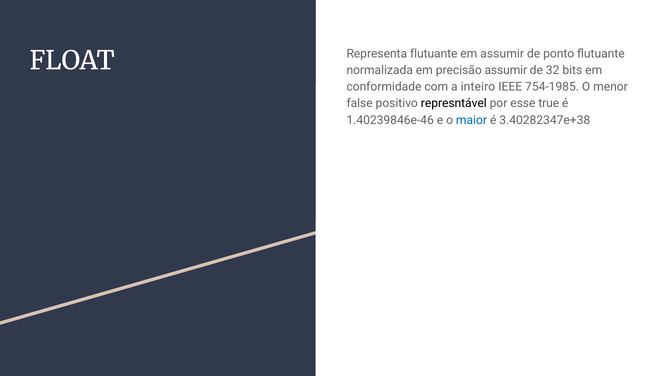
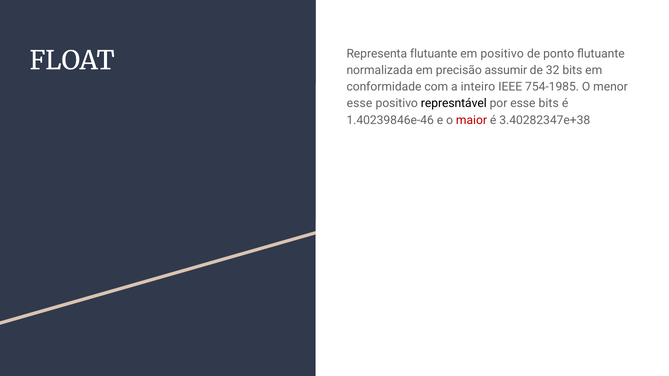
em assumir: assumir -> positivo
false at (360, 104): false -> esse
esse true: true -> bits
maior colour: blue -> red
